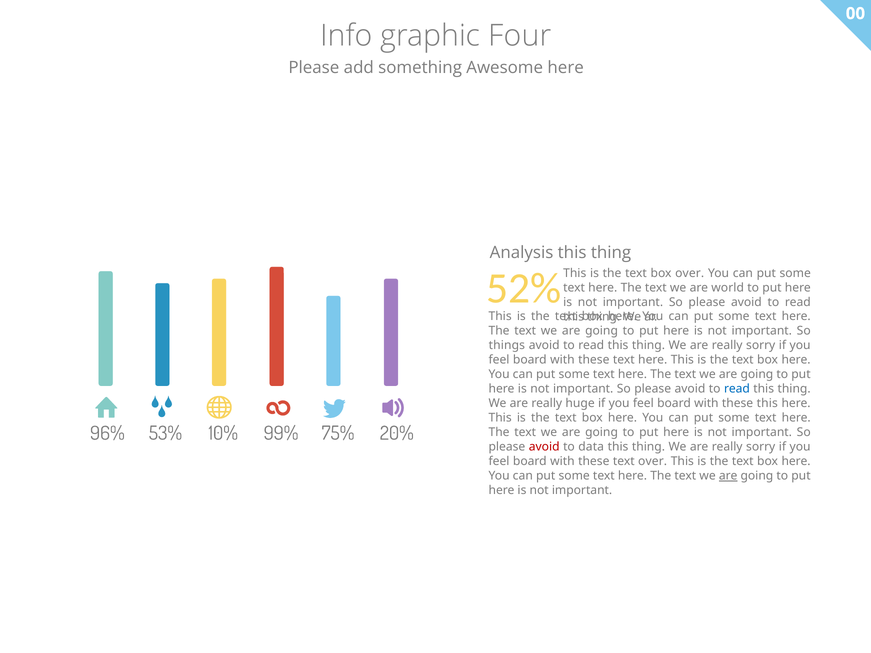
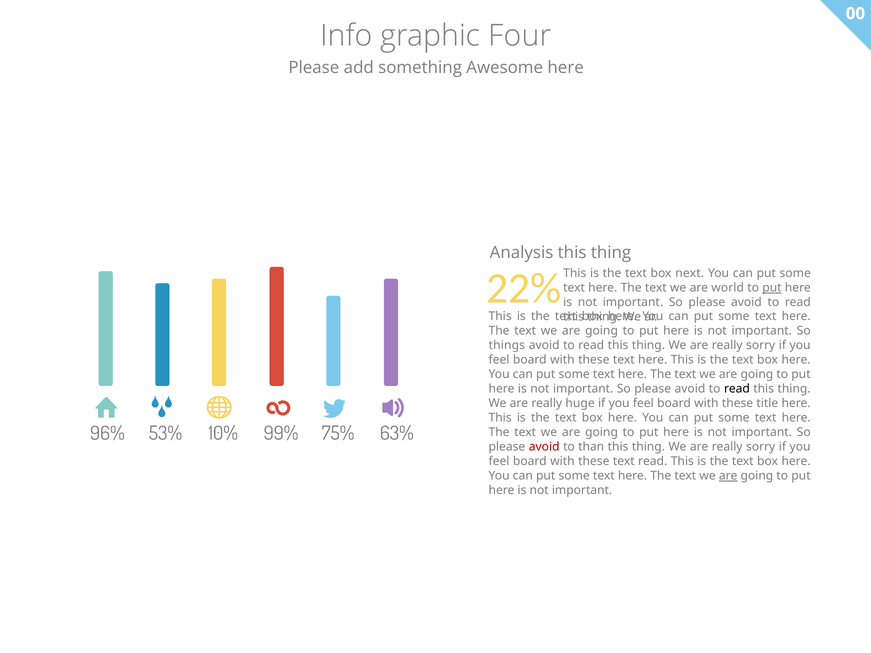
box over: over -> next
52%: 52% -> 22%
put at (772, 288) underline: none -> present
read at (737, 389) colour: blue -> black
these this: this -> title
20%: 20% -> 63%
data: data -> than
text over: over -> read
